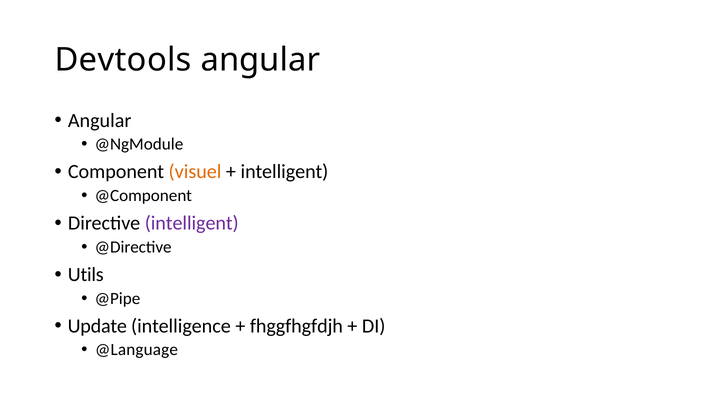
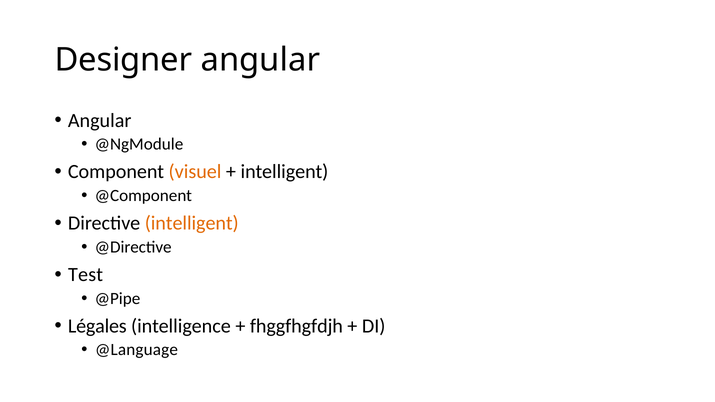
Devtools: Devtools -> Designer
intelligent at (192, 223) colour: purple -> orange
Utils: Utils -> Test
Update: Update -> Légales
